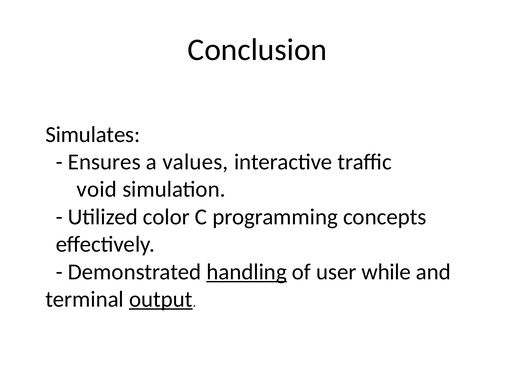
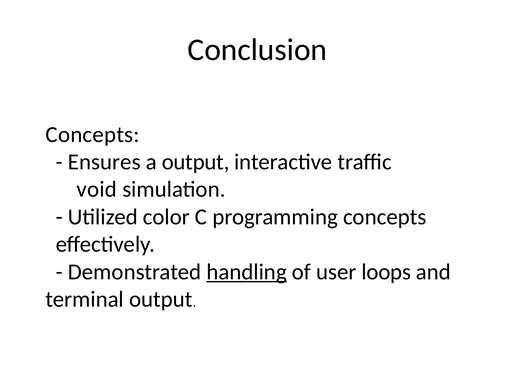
Simulates at (93, 135): Simulates -> Concepts
a values: values -> output
while: while -> loops
output at (161, 299) underline: present -> none
